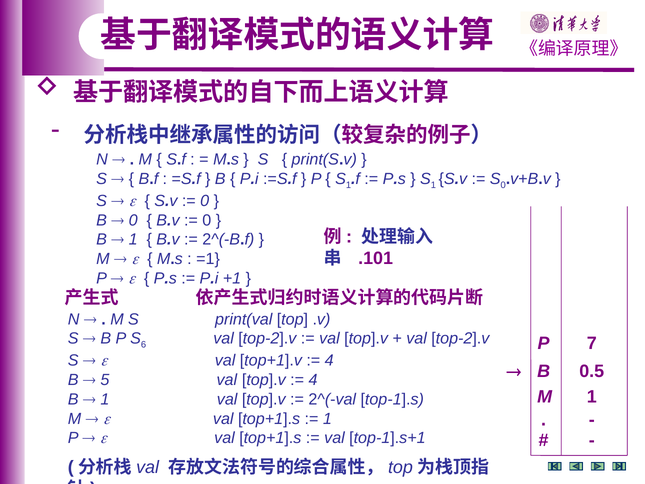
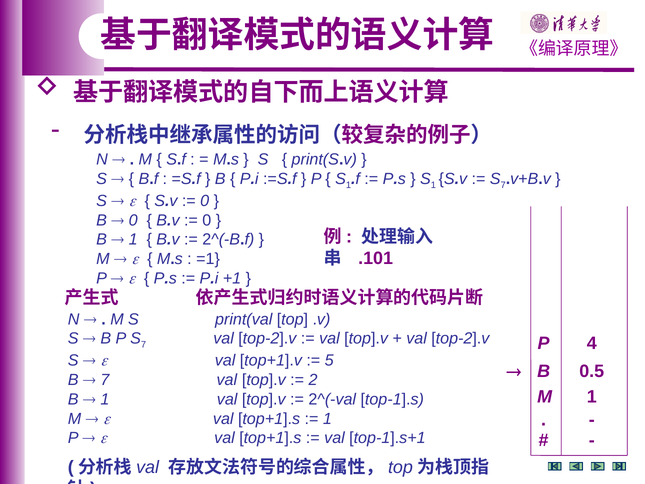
0 at (503, 185): 0 -> 7
P S 6: 6 -> 7
7: 7 -> 4
4 at (329, 360): 4 -> 5
5 at (105, 380): 5 -> 7
4 at (313, 380): 4 -> 2
